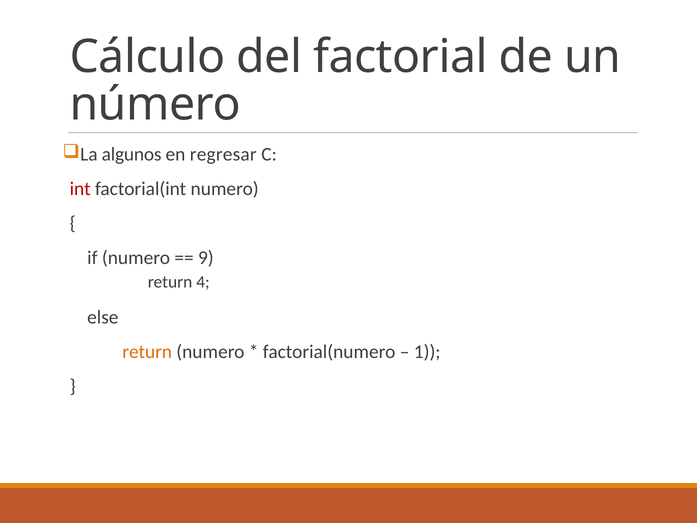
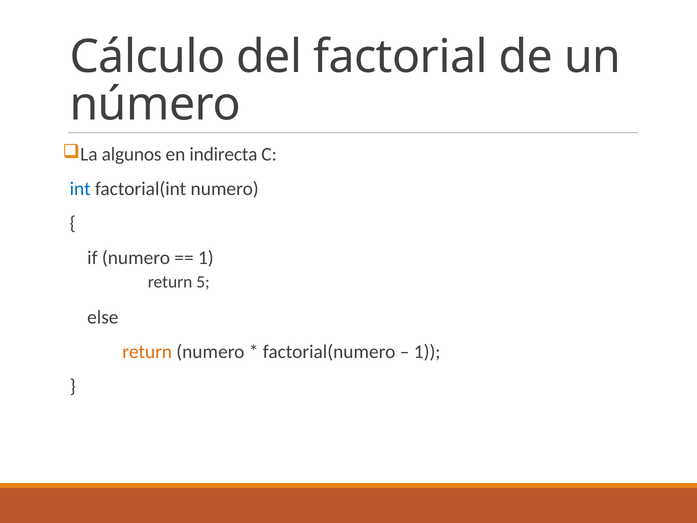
regresar: regresar -> indirecta
int colour: red -> blue
9 at (206, 258): 9 -> 1
4: 4 -> 5
